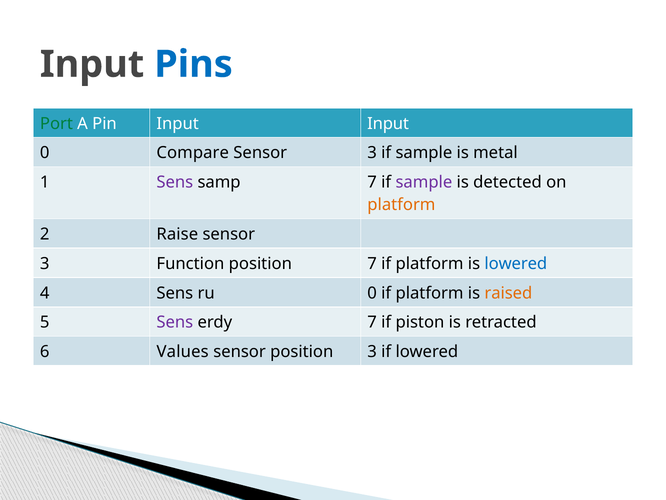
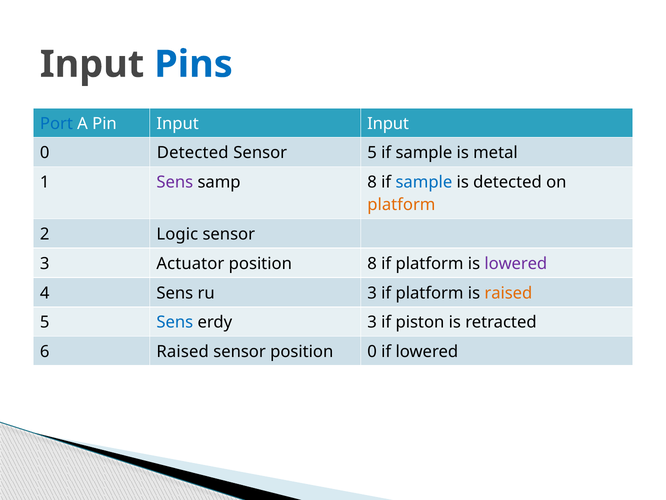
Port colour: green -> blue
0 Compare: Compare -> Detected
3 at (372, 153): 3 -> 5
samp 7: 7 -> 8
sample at (424, 182) colour: purple -> blue
Raise: Raise -> Logic
Function: Function -> Actuator
position 7: 7 -> 8
lowered at (516, 263) colour: blue -> purple
ru 0: 0 -> 3
Sens at (175, 322) colour: purple -> blue
erdy 7: 7 -> 3
6 Values: Values -> Raised
position 3: 3 -> 0
